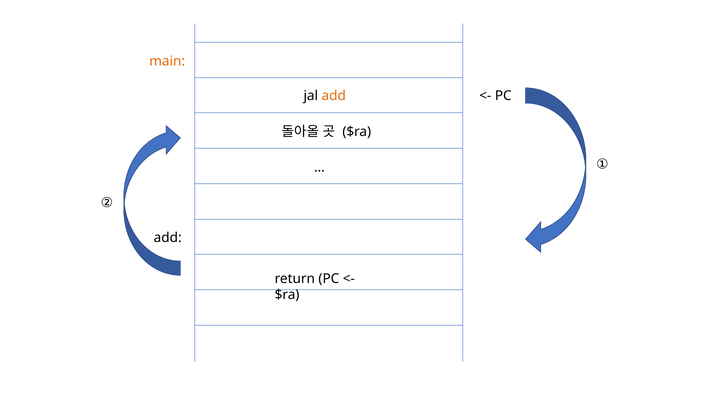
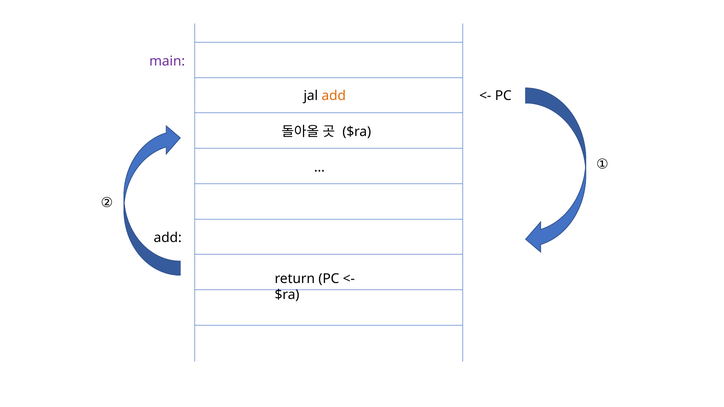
main colour: orange -> purple
